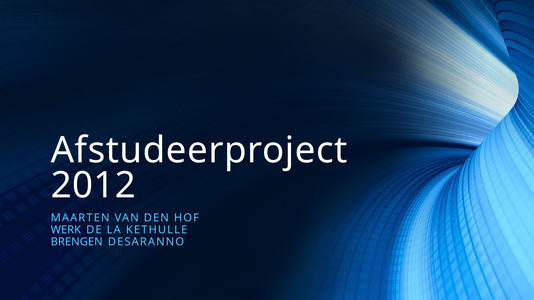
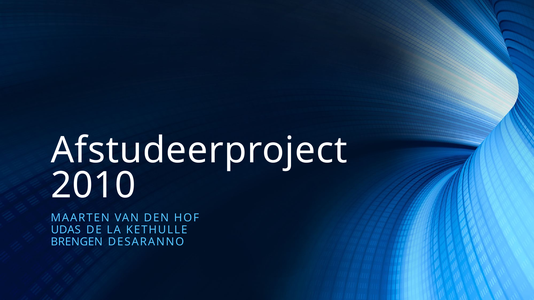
2012: 2012 -> 2010
WERK: WERK -> UDAS
